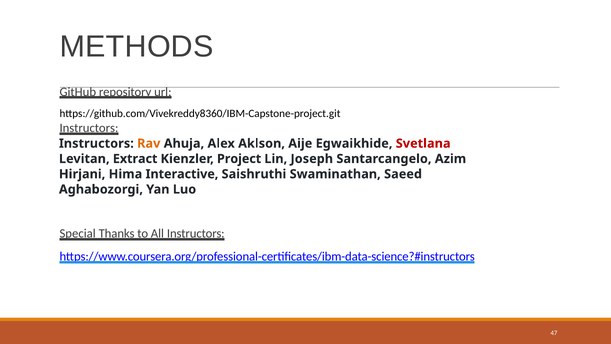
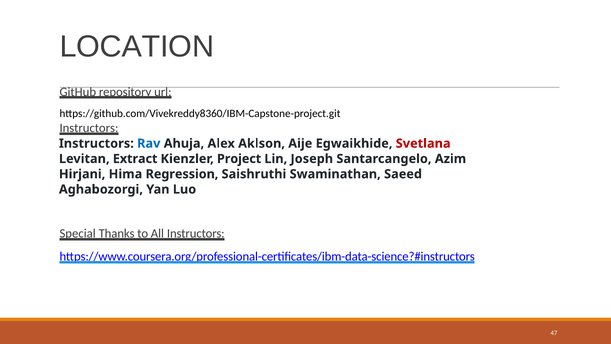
METHODS: METHODS -> LOCATION
Rav colour: orange -> blue
Interactive: Interactive -> Regression
